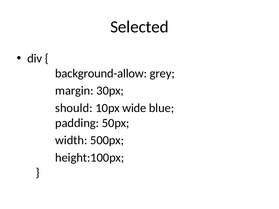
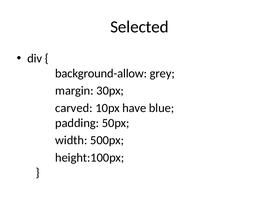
should: should -> carved
wide: wide -> have
